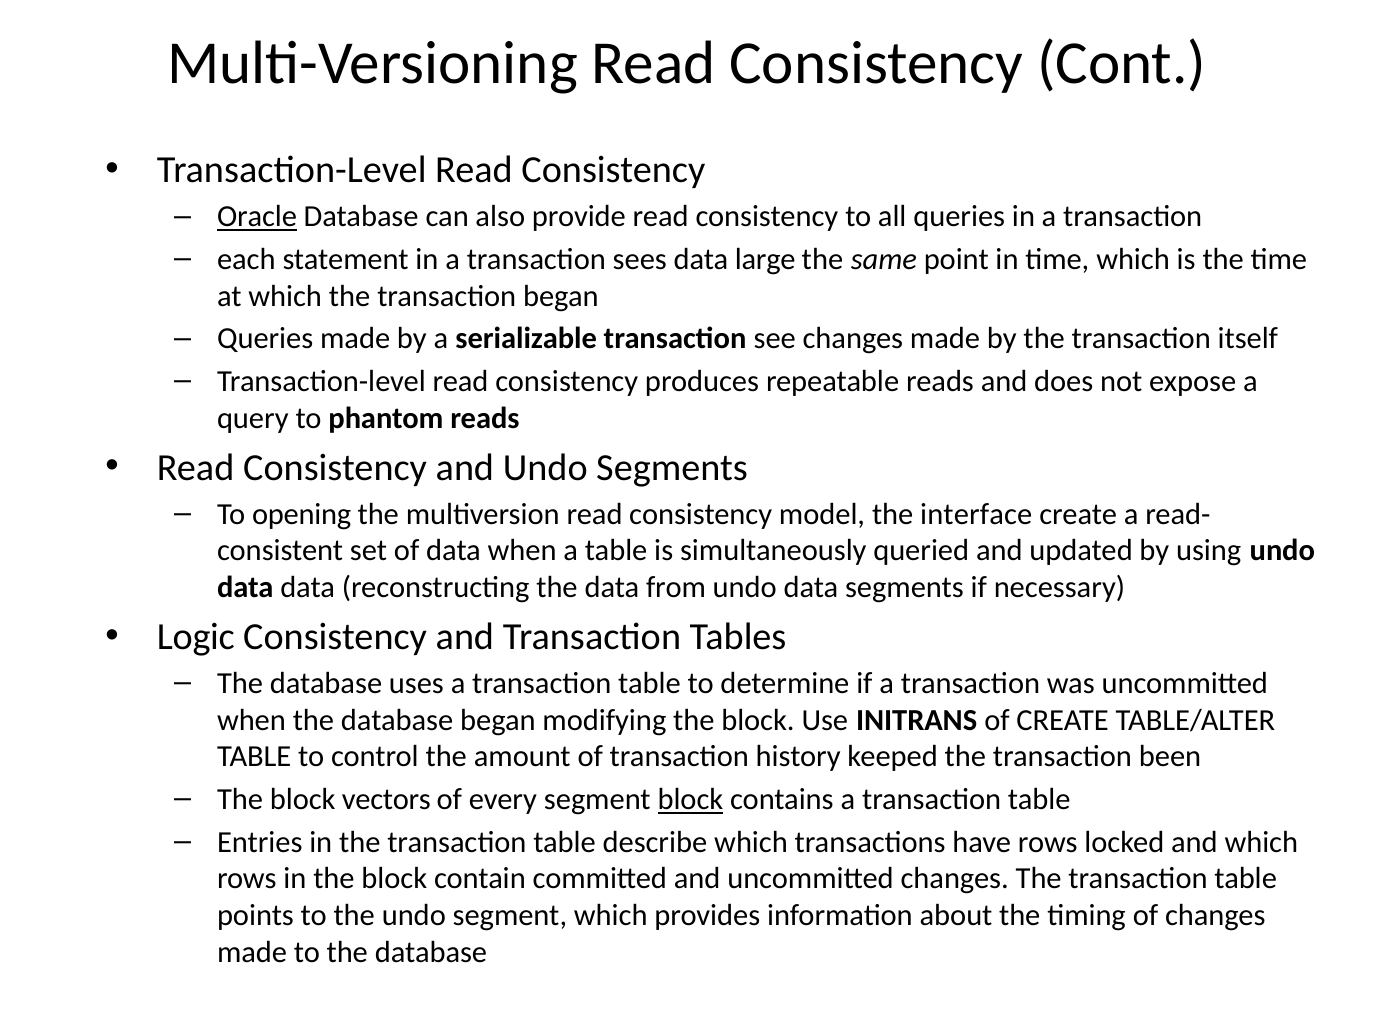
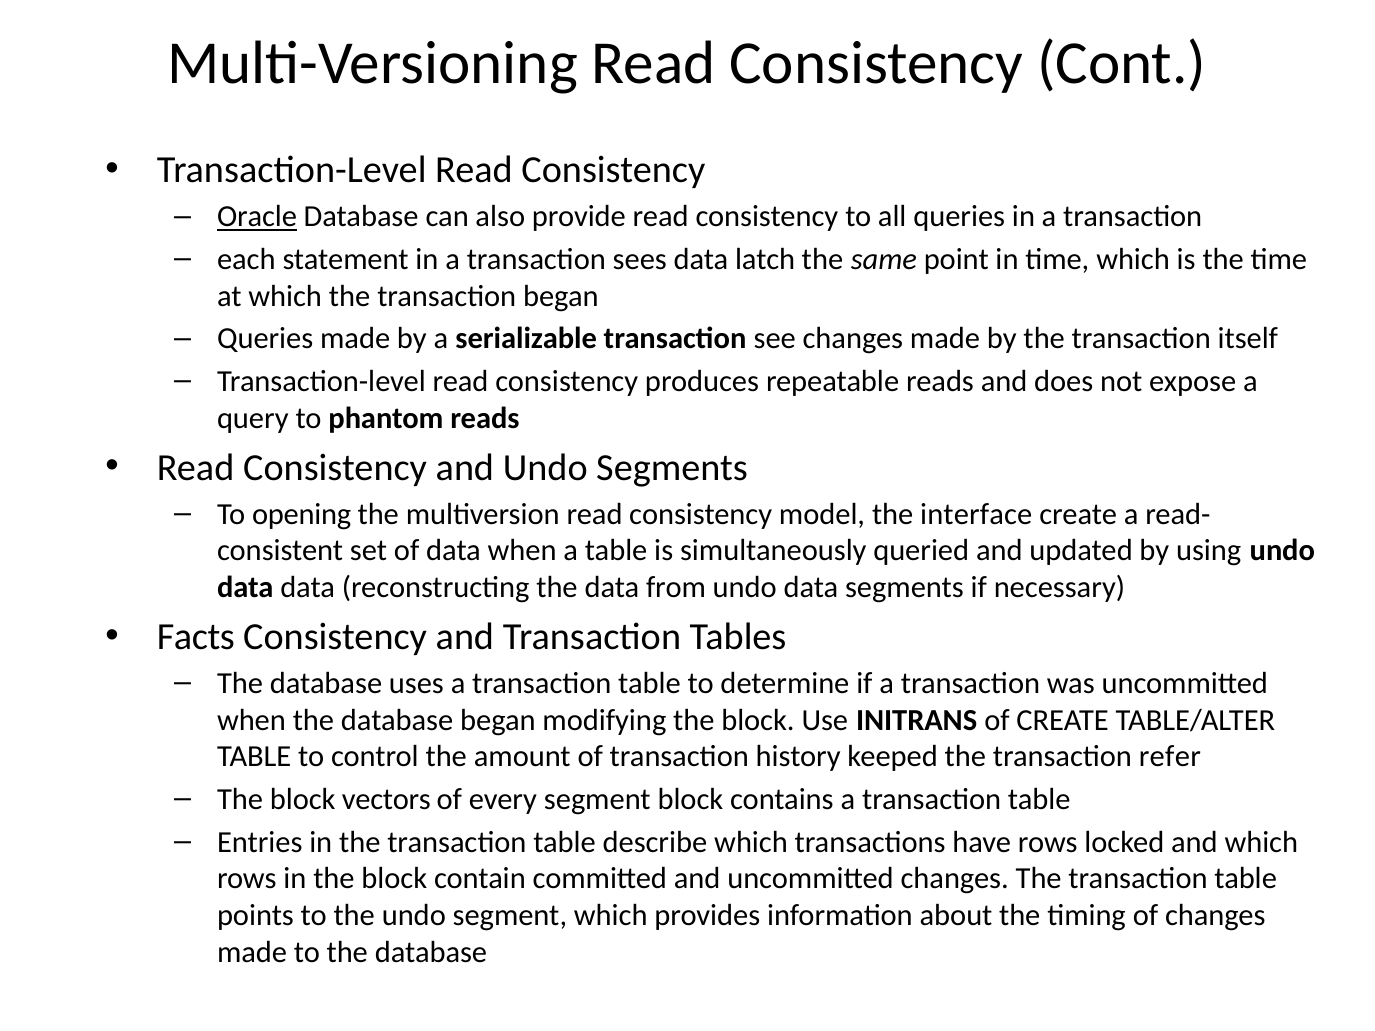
large: large -> latch
Logic: Logic -> Facts
been: been -> refer
block at (690, 800) underline: present -> none
